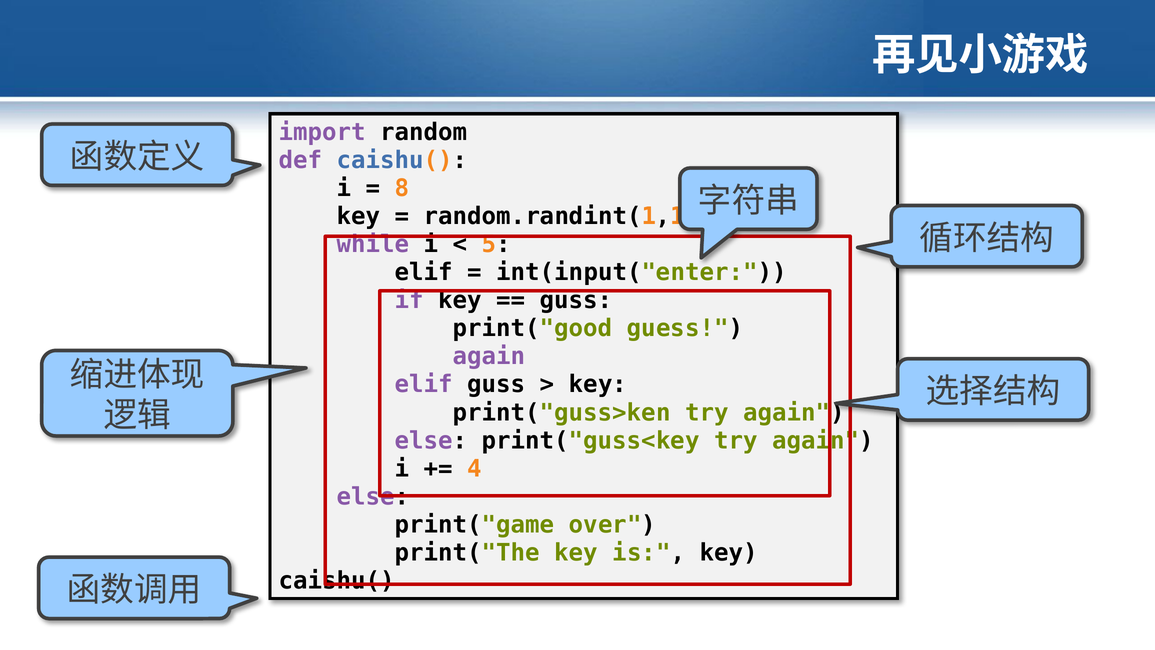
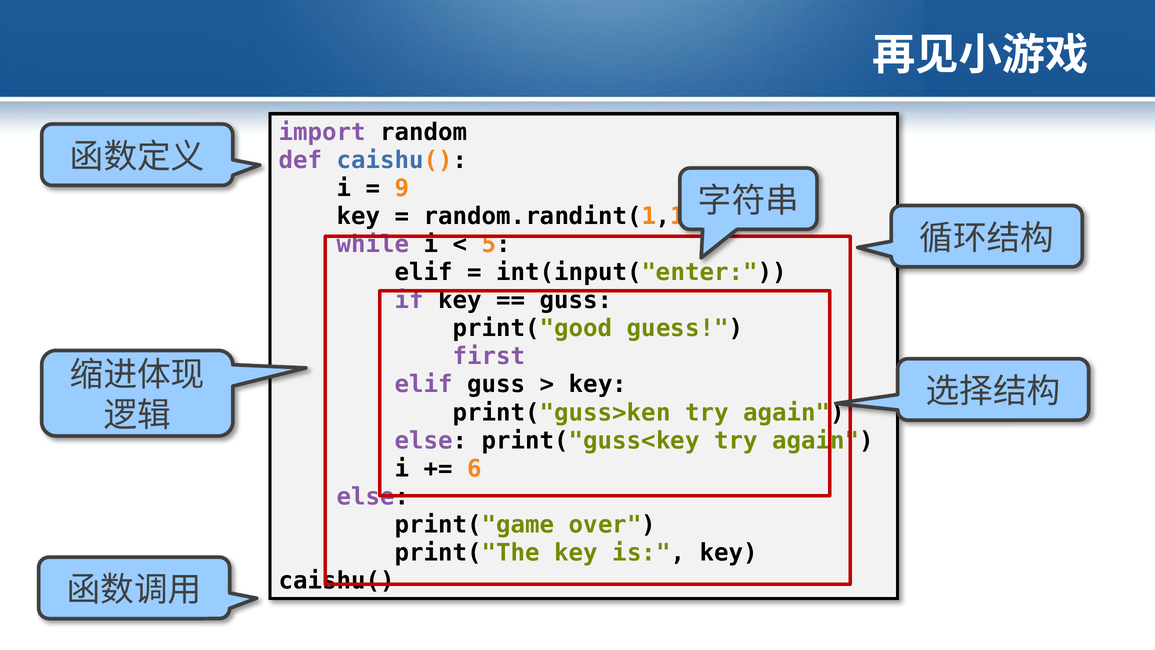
8: 8 -> 9
again at (489, 356): again -> first
4: 4 -> 6
